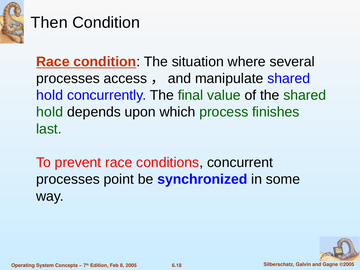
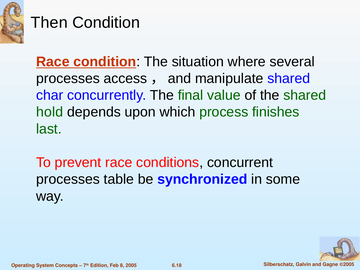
hold at (50, 95): hold -> char
point: point -> table
